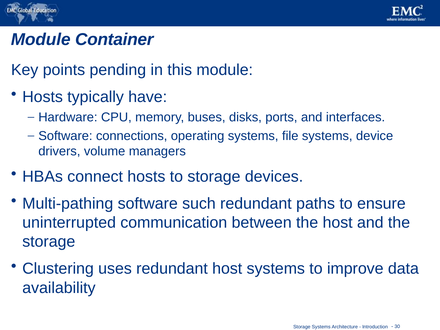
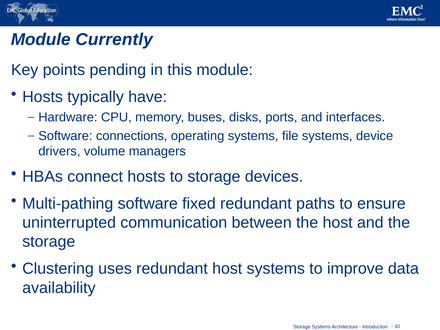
Container: Container -> Currently
such: such -> fixed
